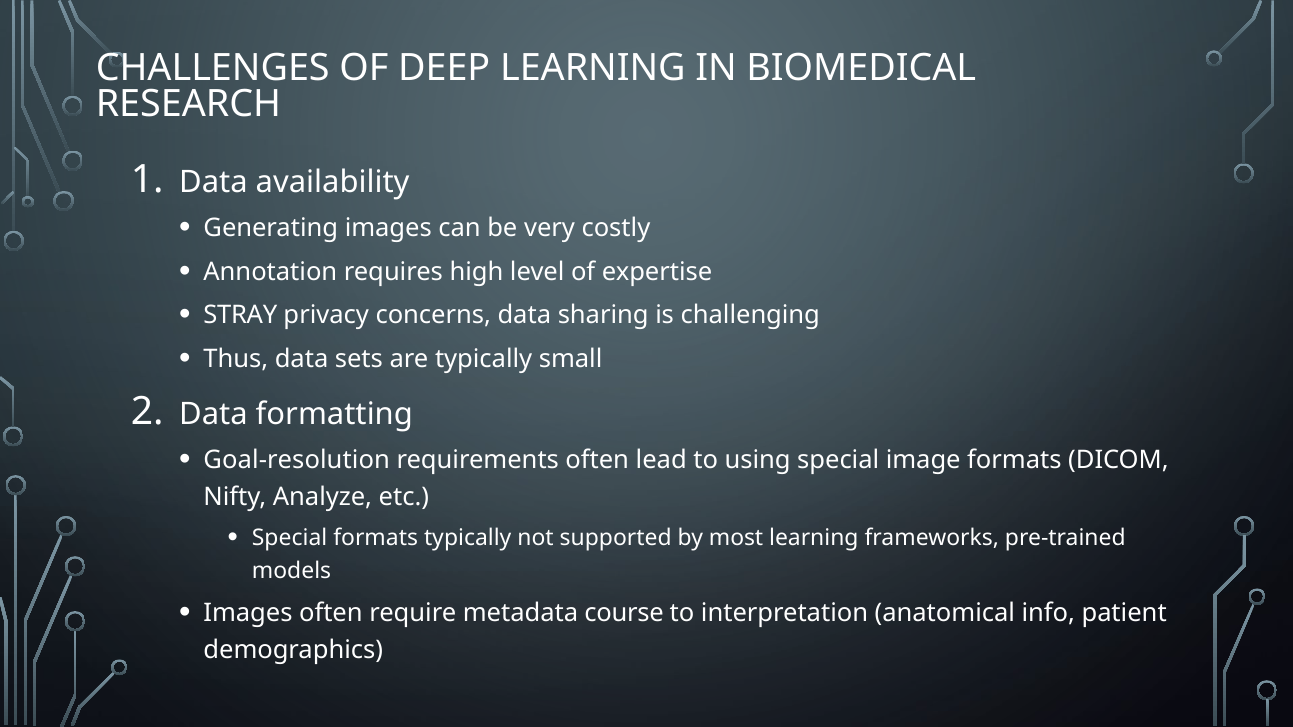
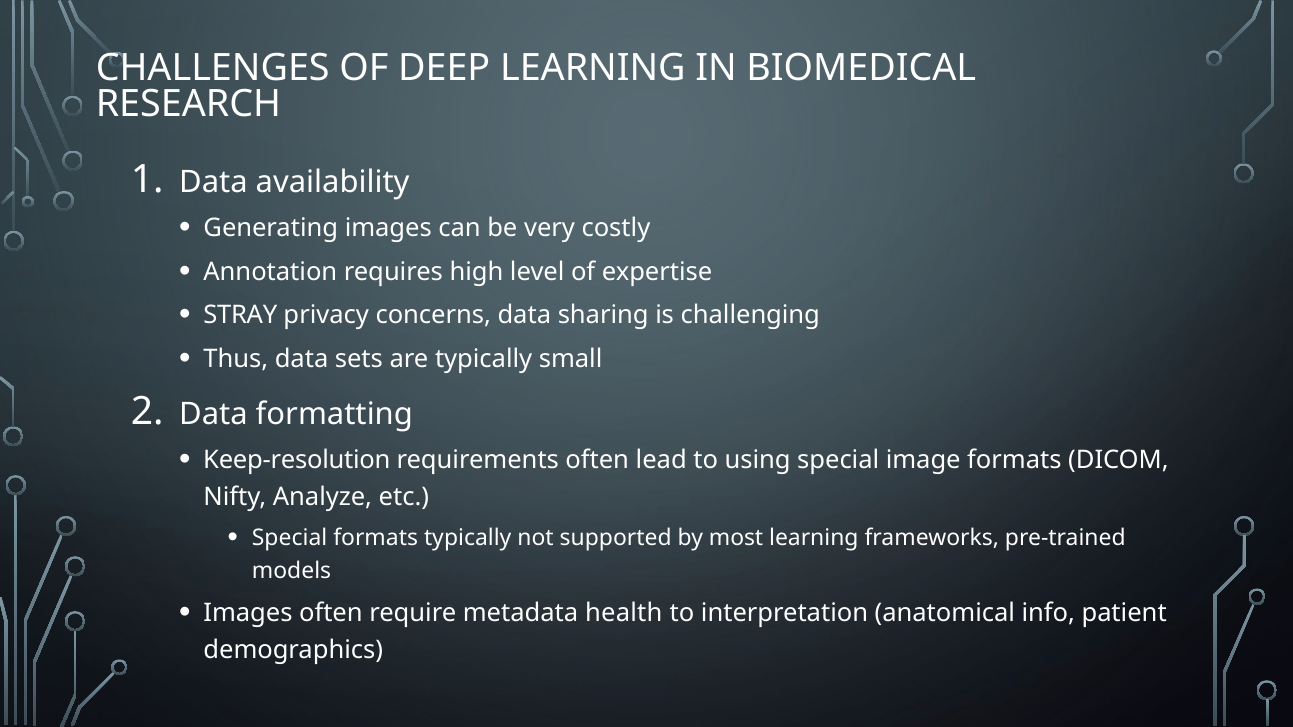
Goal-resolution: Goal-resolution -> Keep-resolution
course: course -> health
